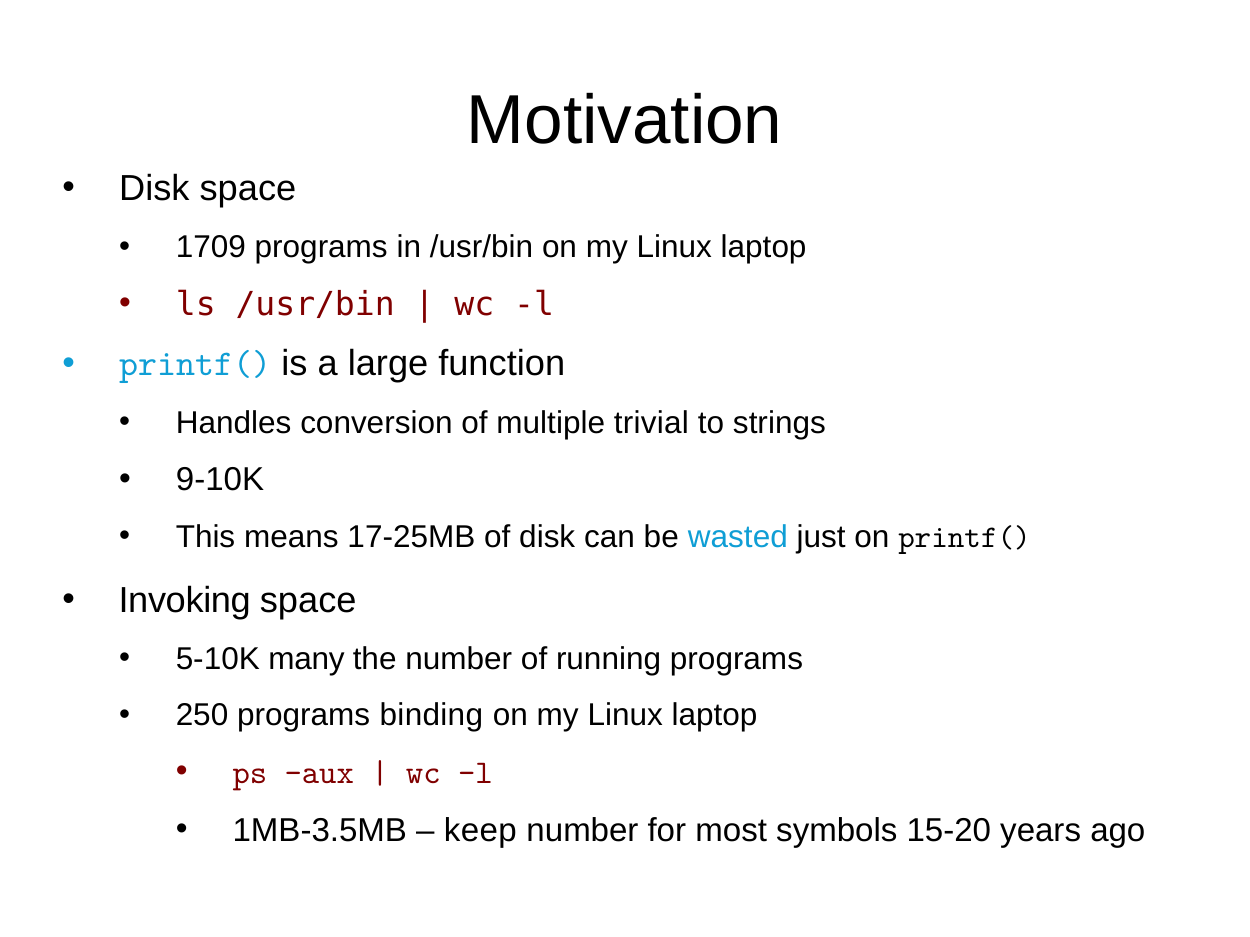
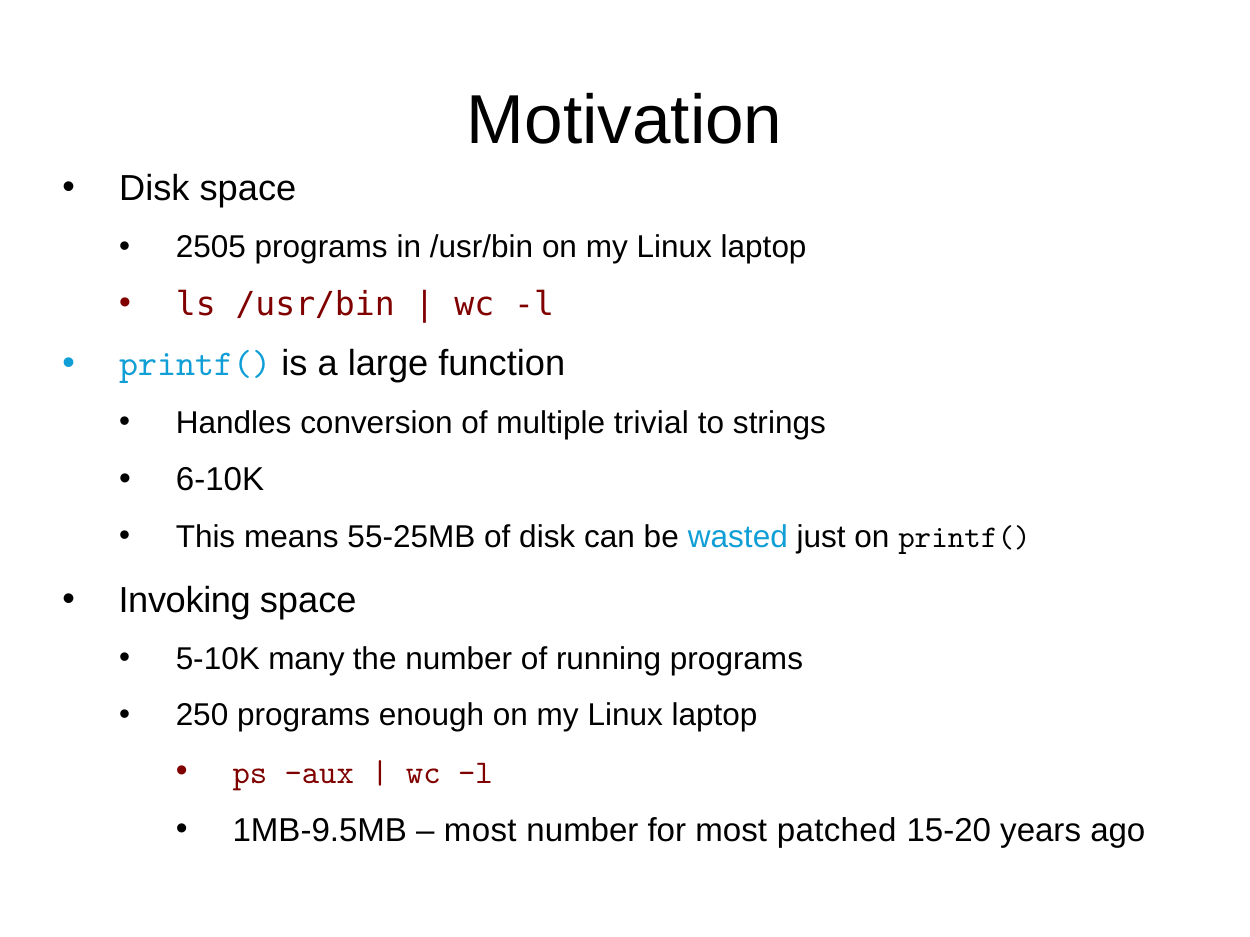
1709: 1709 -> 2505
9-10K: 9-10K -> 6-10K
17-25MB: 17-25MB -> 55-25MB
binding: binding -> enough
1MB-3.5MB: 1MB-3.5MB -> 1MB-9.5MB
keep at (480, 831): keep -> most
symbols: symbols -> patched
